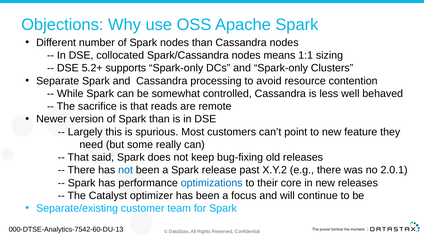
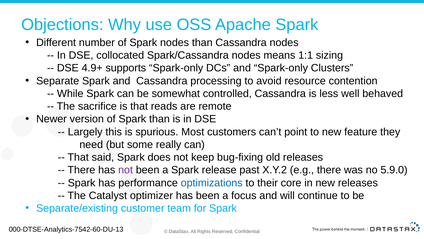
5.2+: 5.2+ -> 4.9+
not at (126, 170) colour: blue -> purple
2.0.1: 2.0.1 -> 5.9.0
